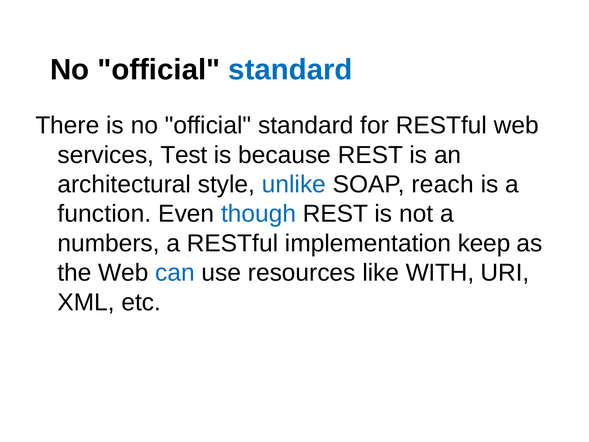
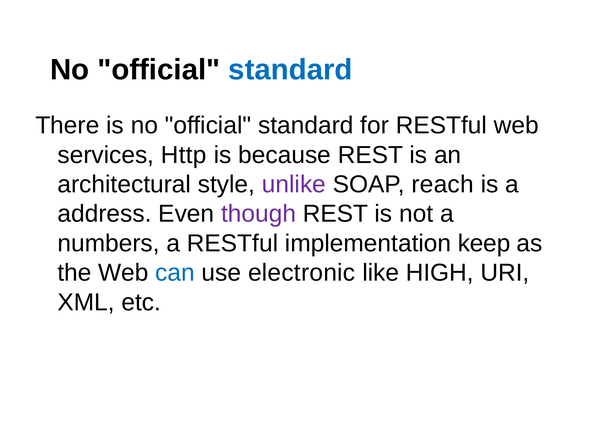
Test: Test -> Http
unlike colour: blue -> purple
function: function -> address
though colour: blue -> purple
resources: resources -> electronic
WITH: WITH -> HIGH
